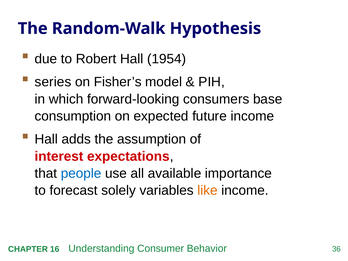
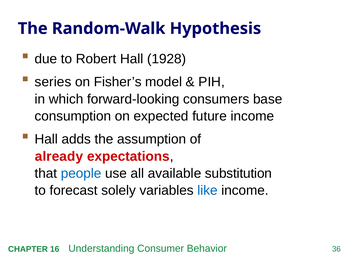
1954: 1954 -> 1928
interest: interest -> already
importance: importance -> substitution
like colour: orange -> blue
